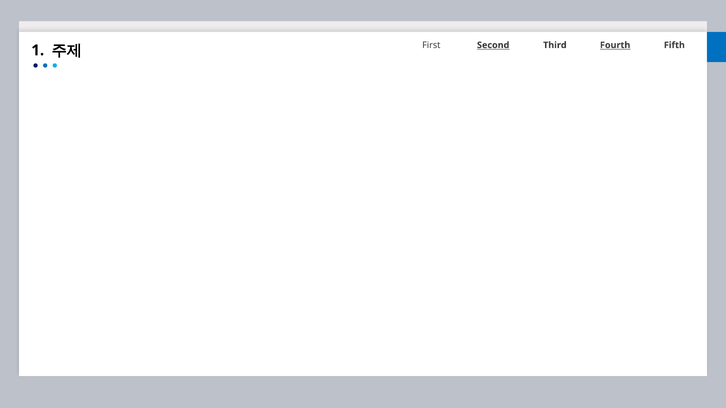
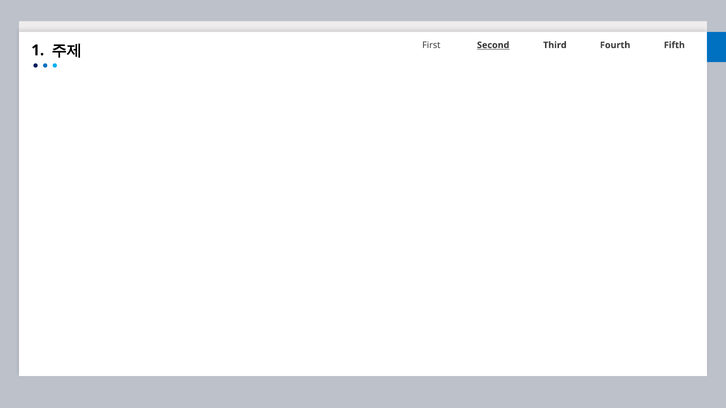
Fourth underline: present -> none
